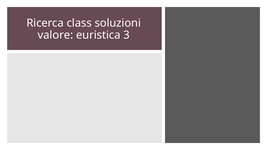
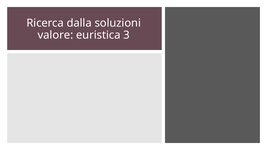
class: class -> dalla
